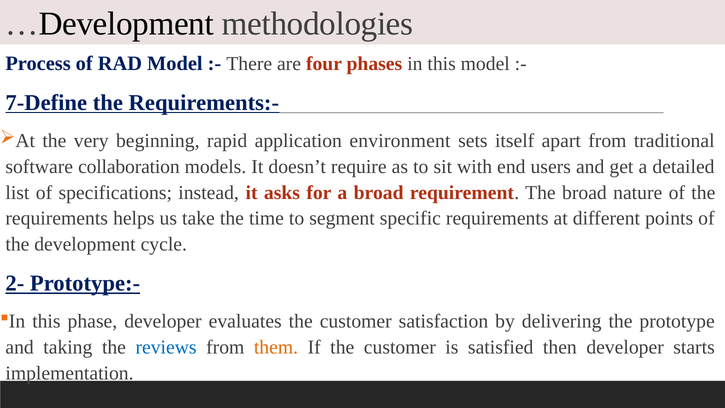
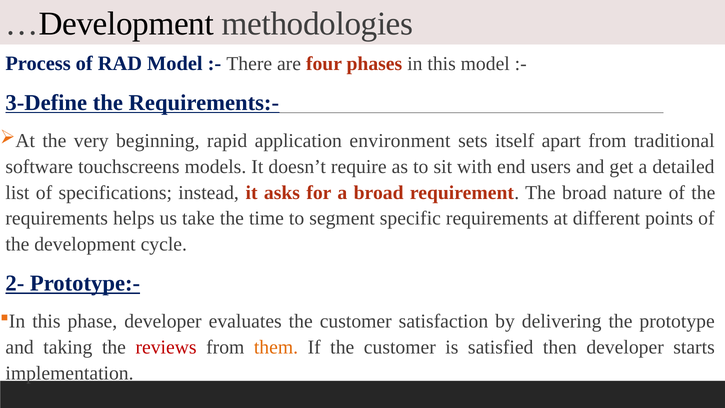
7-Define: 7-Define -> 3-Define
collaboration: collaboration -> touchscreens
reviews colour: blue -> red
